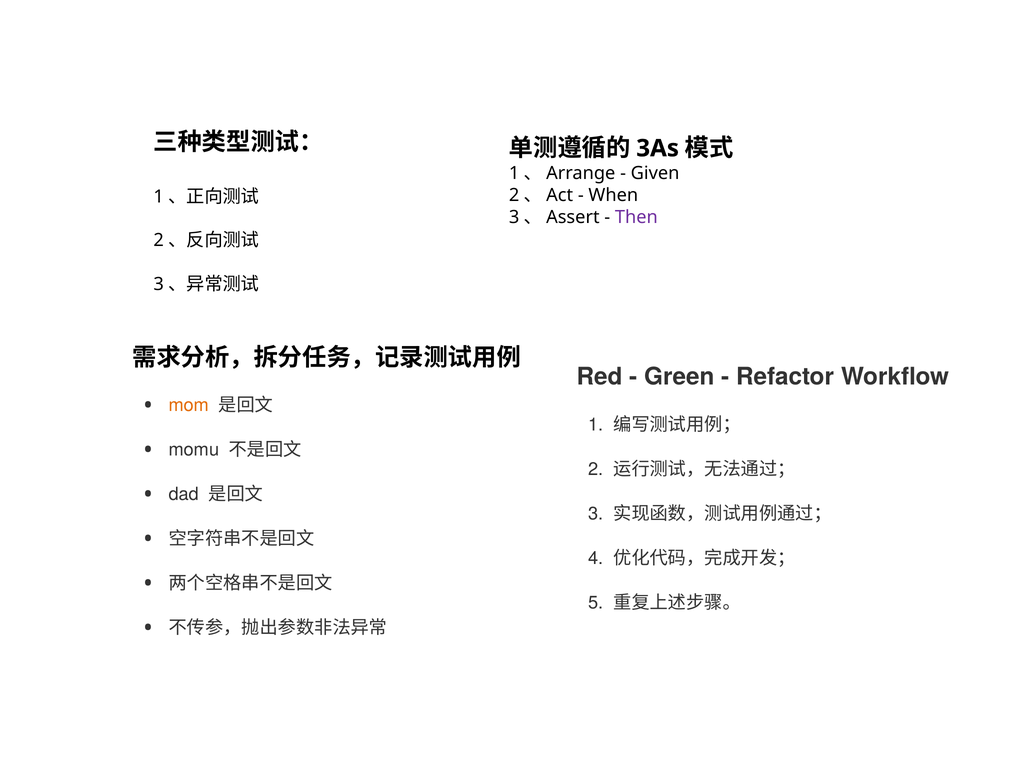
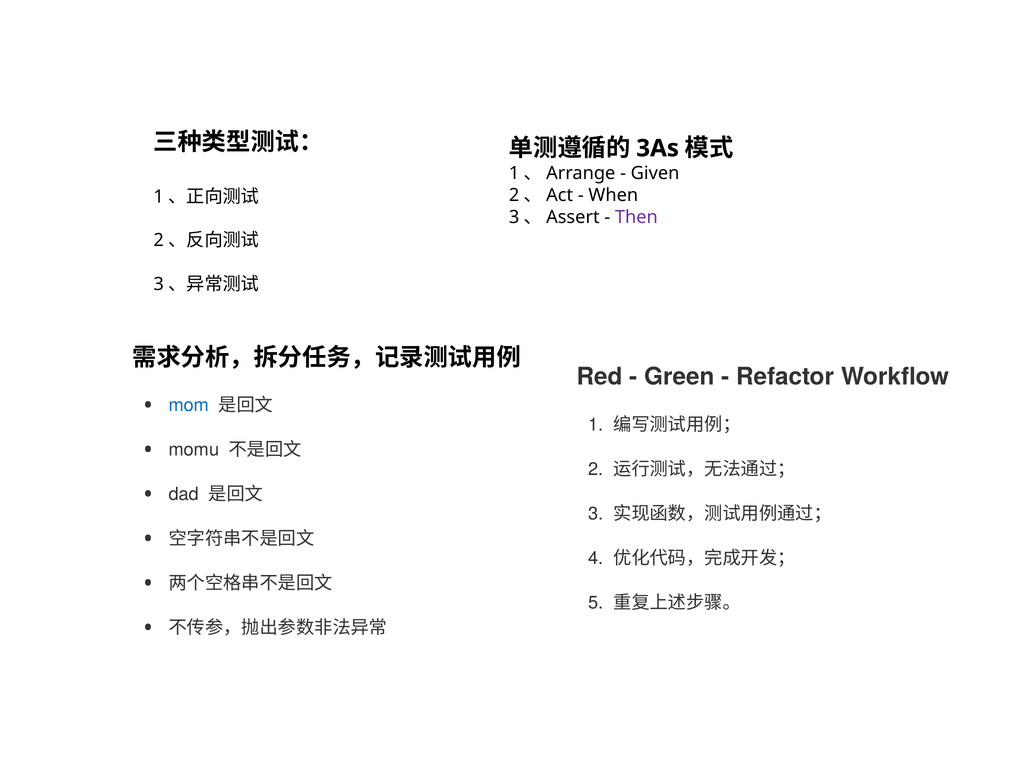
mom colour: orange -> blue
